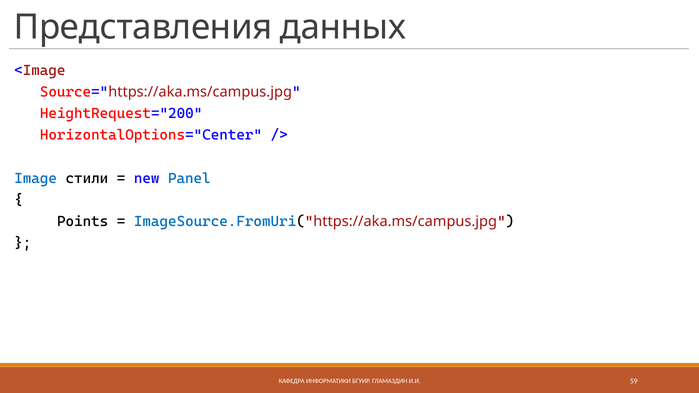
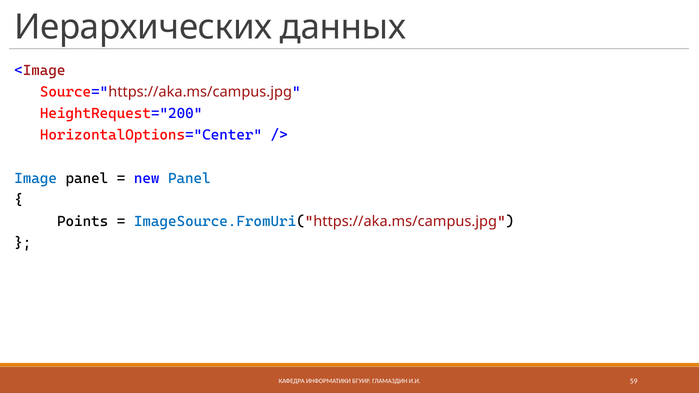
Представления: Представления -> Иерархических
Image стили: стили -> panel
